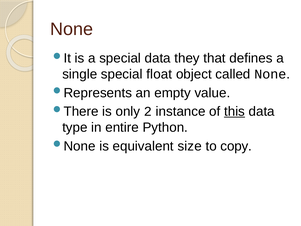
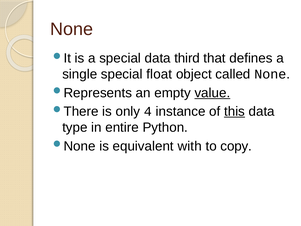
they: they -> third
value underline: none -> present
2: 2 -> 4
size: size -> with
